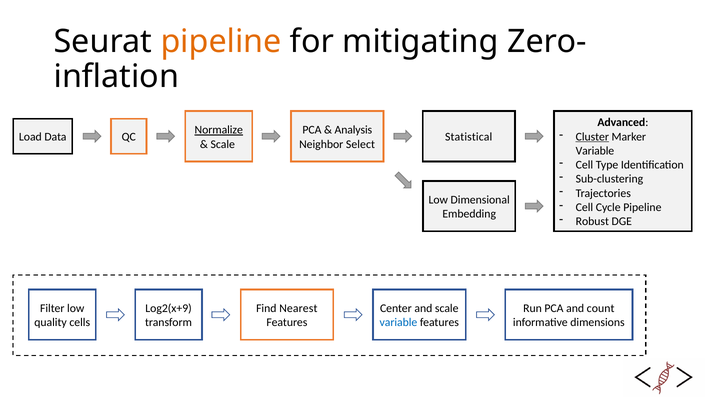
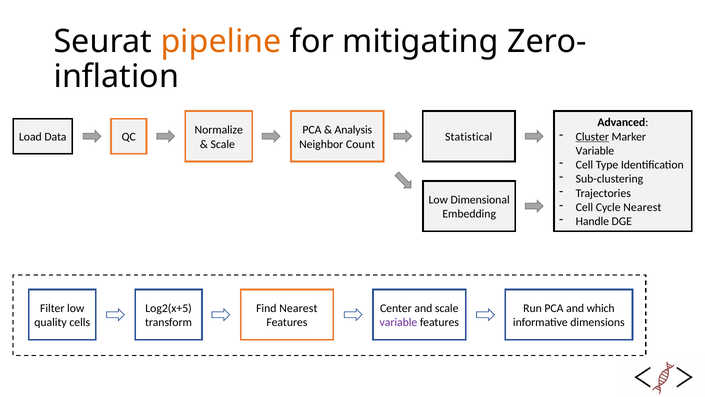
Normalize underline: present -> none
Select: Select -> Count
Cycle Pipeline: Pipeline -> Nearest
Robust: Robust -> Handle
Log2(x+9: Log2(x+9 -> Log2(x+5
count: count -> which
variable at (398, 322) colour: blue -> purple
